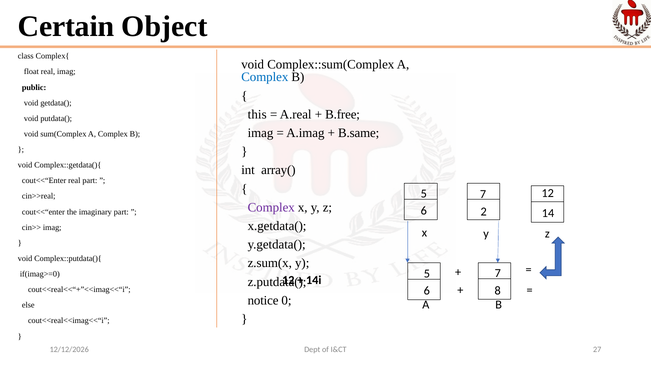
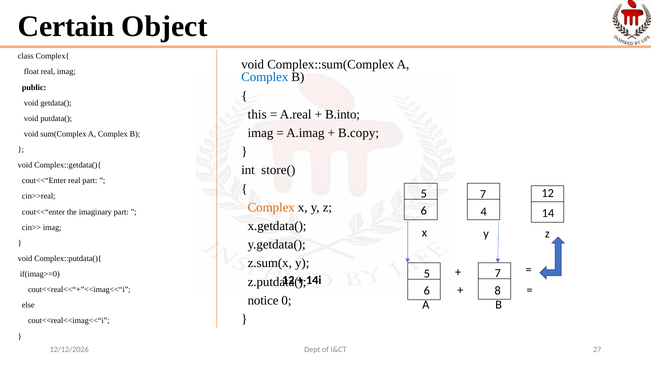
B.free: B.free -> B.into
B.same: B.same -> B.copy
array(: array( -> store(
Complex at (271, 208) colour: purple -> orange
2: 2 -> 4
